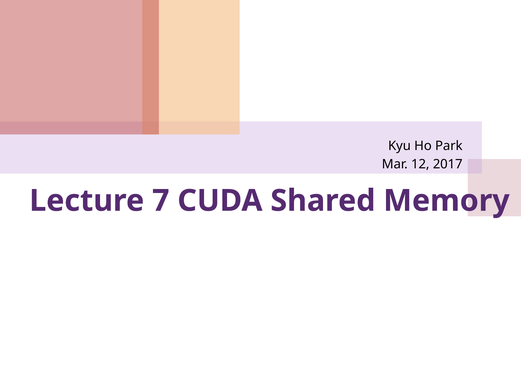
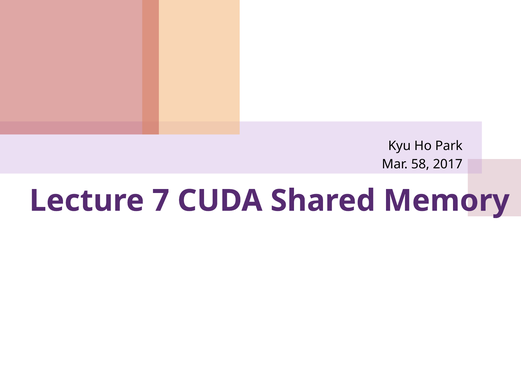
12: 12 -> 58
